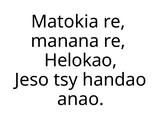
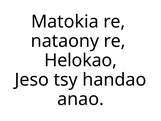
manana: manana -> nataony
